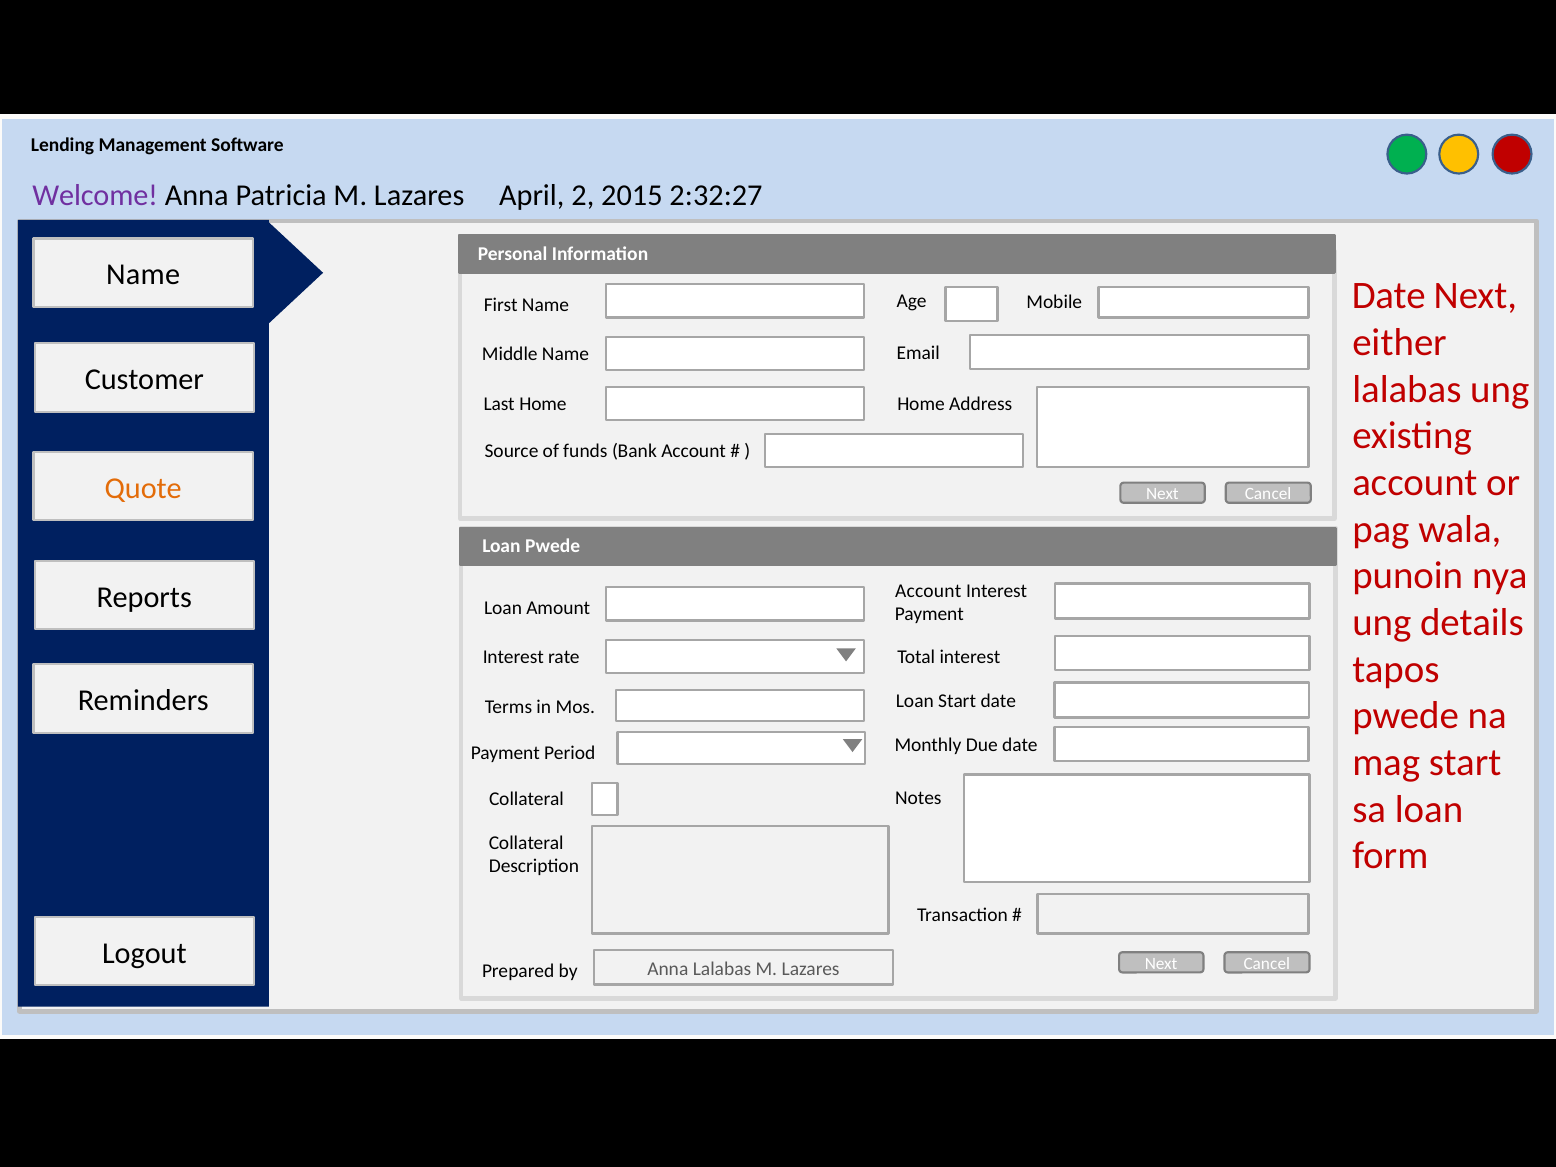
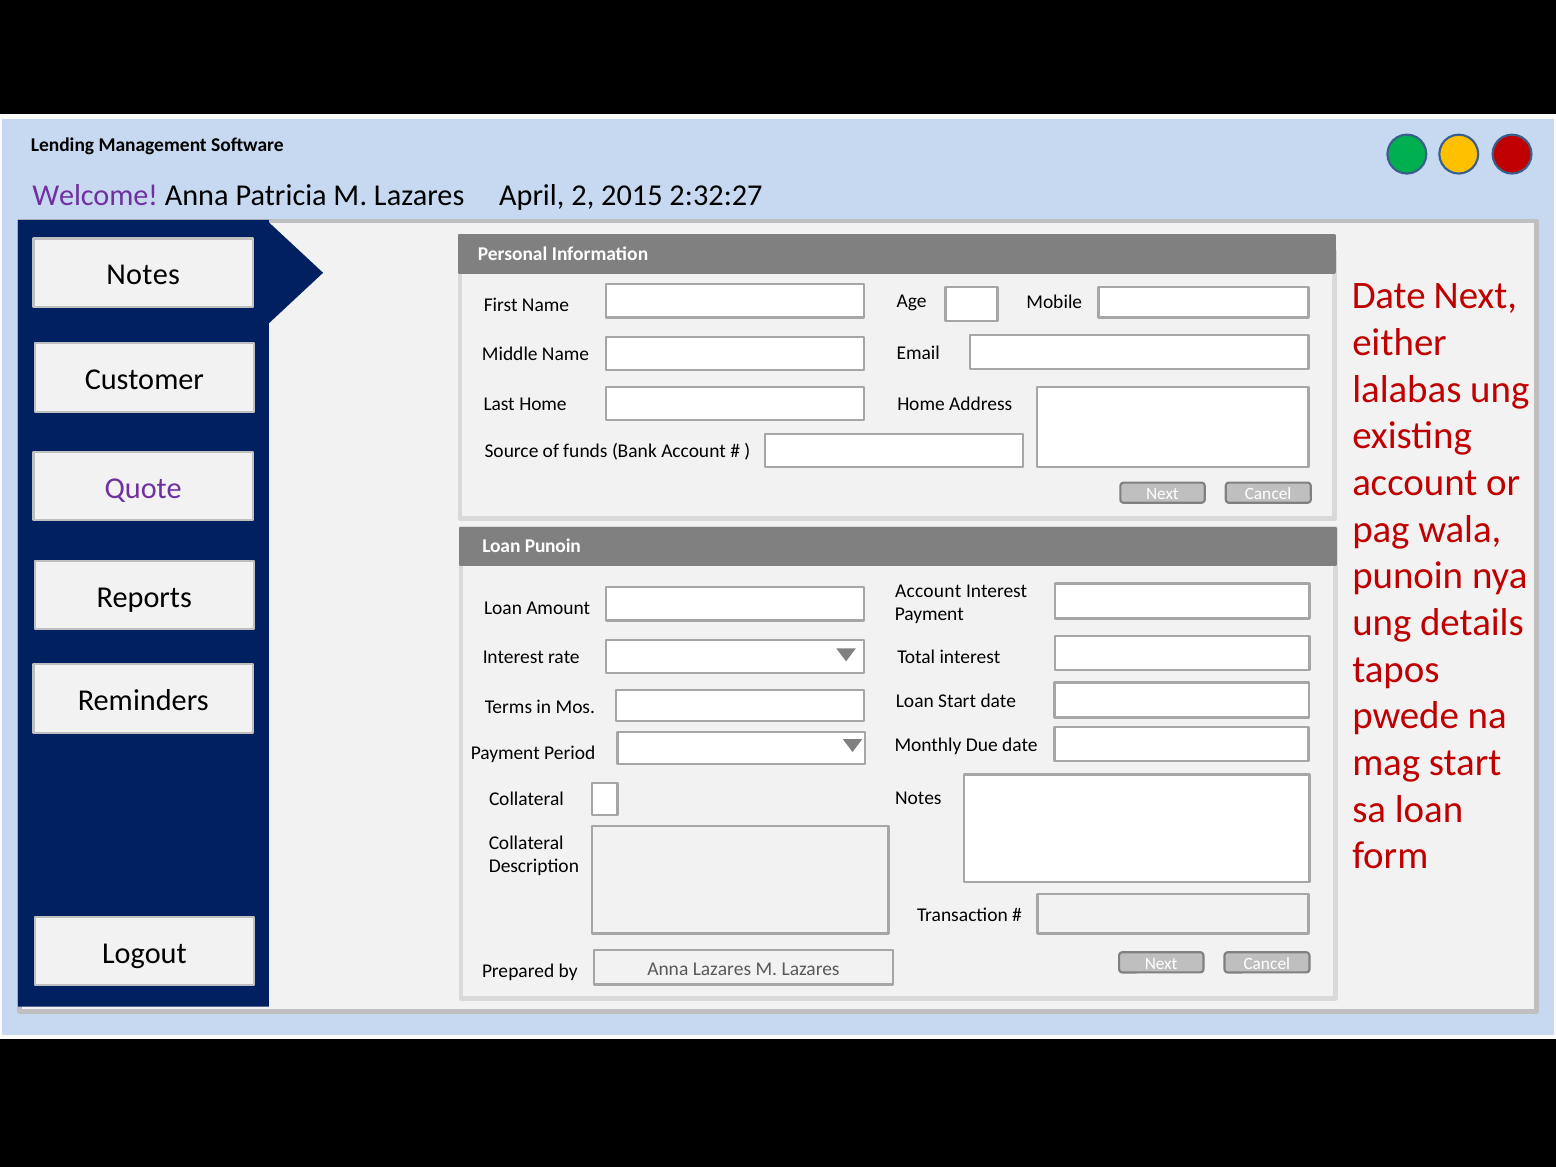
Name at (143, 275): Name -> Notes
Quote colour: orange -> purple
Loan Pwede: Pwede -> Punoin
Anna Lalabas: Lalabas -> Lazares
